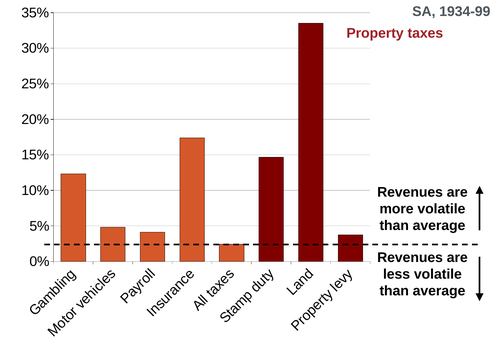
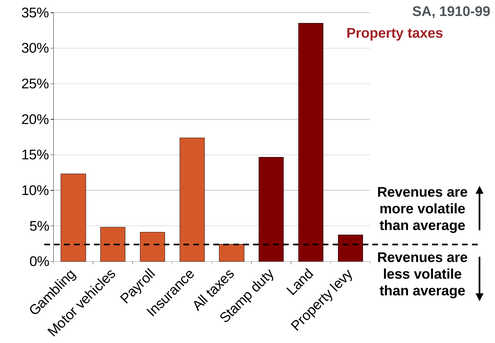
1934-99: 1934-99 -> 1910-99
